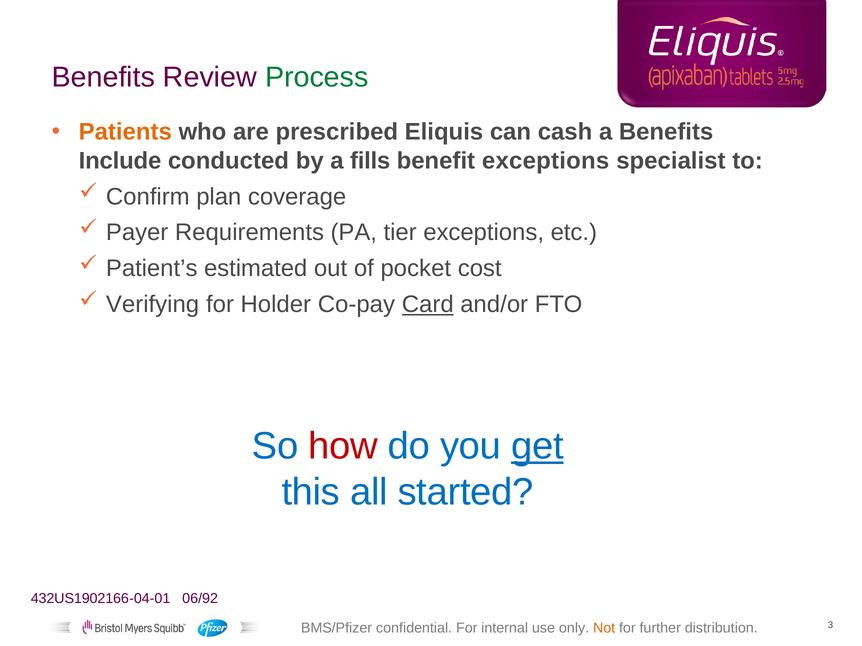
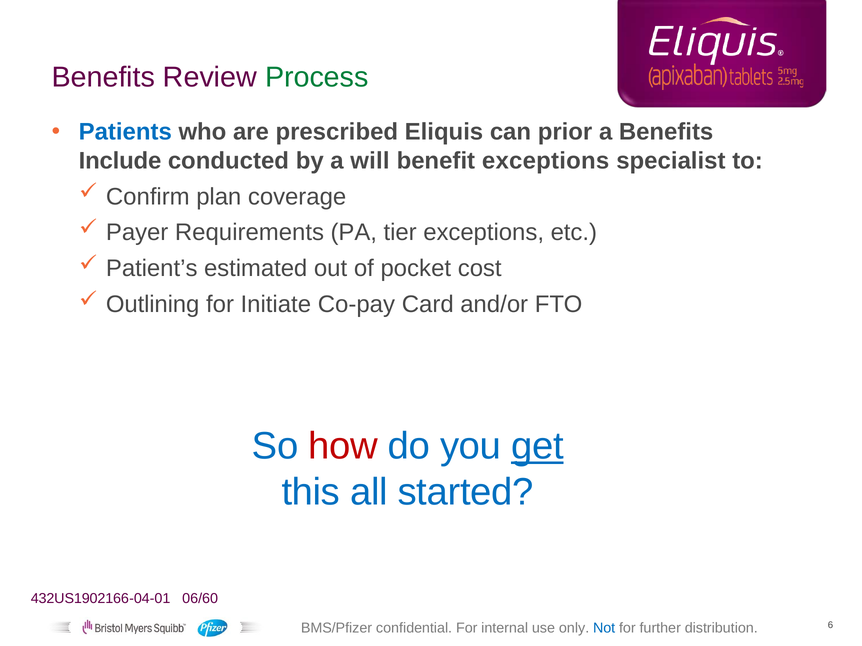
Patients colour: orange -> blue
cash: cash -> prior
fills: fills -> will
Verifying: Verifying -> Outlining
Holder: Holder -> Initiate
Card underline: present -> none
06/92: 06/92 -> 06/60
Not colour: orange -> blue
3: 3 -> 6
